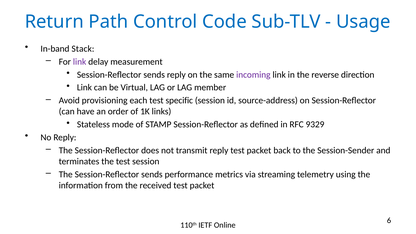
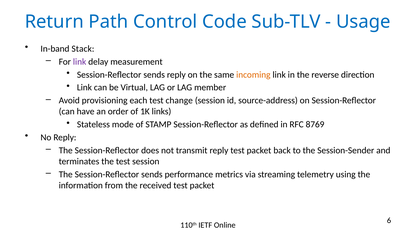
incoming colour: purple -> orange
specific: specific -> change
9329: 9329 -> 8769
